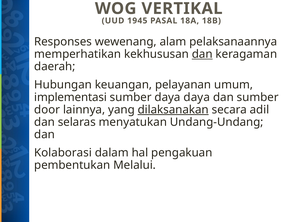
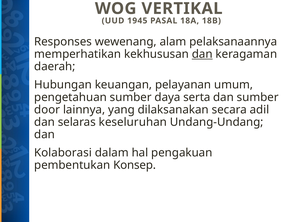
implementasi: implementasi -> pengetahuan
daya daya: daya -> serta
dilaksanakan underline: present -> none
menyatukan: menyatukan -> keseluruhan
Melalui: Melalui -> Konsep
